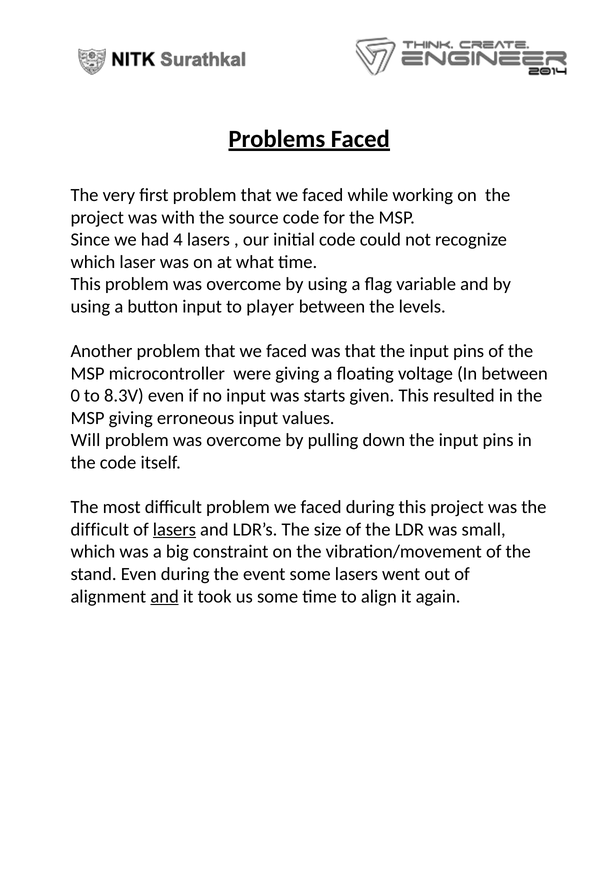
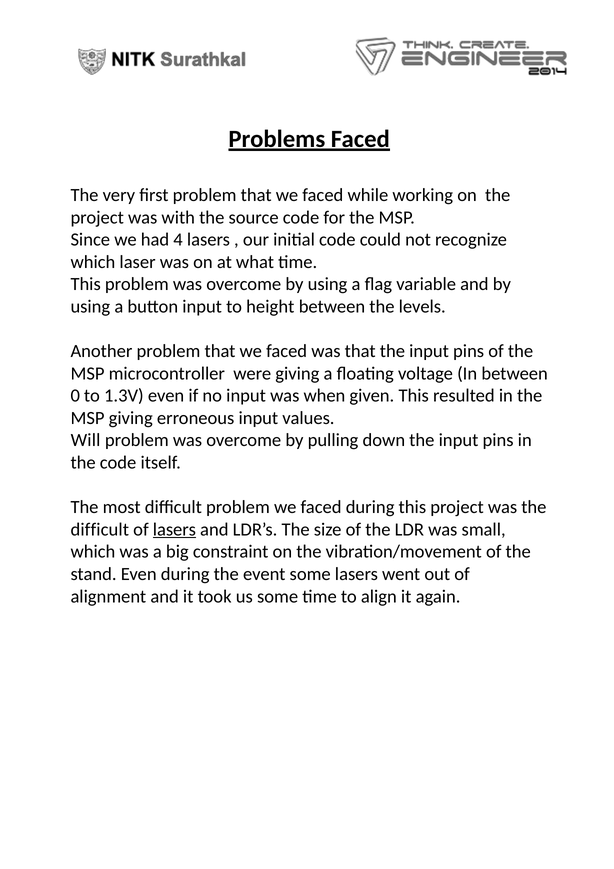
player: player -> height
8.3V: 8.3V -> 1.3V
starts: starts -> when
and at (165, 596) underline: present -> none
